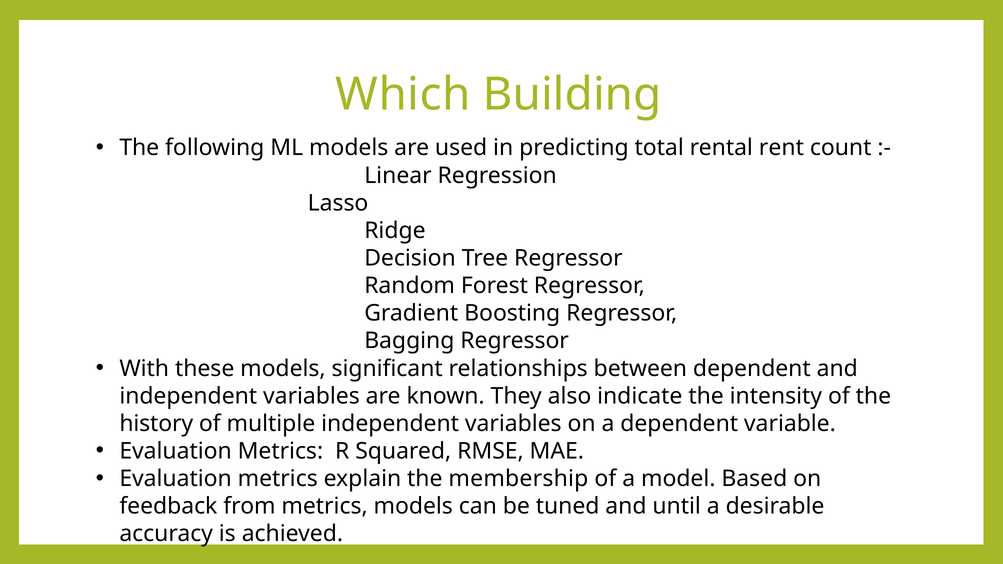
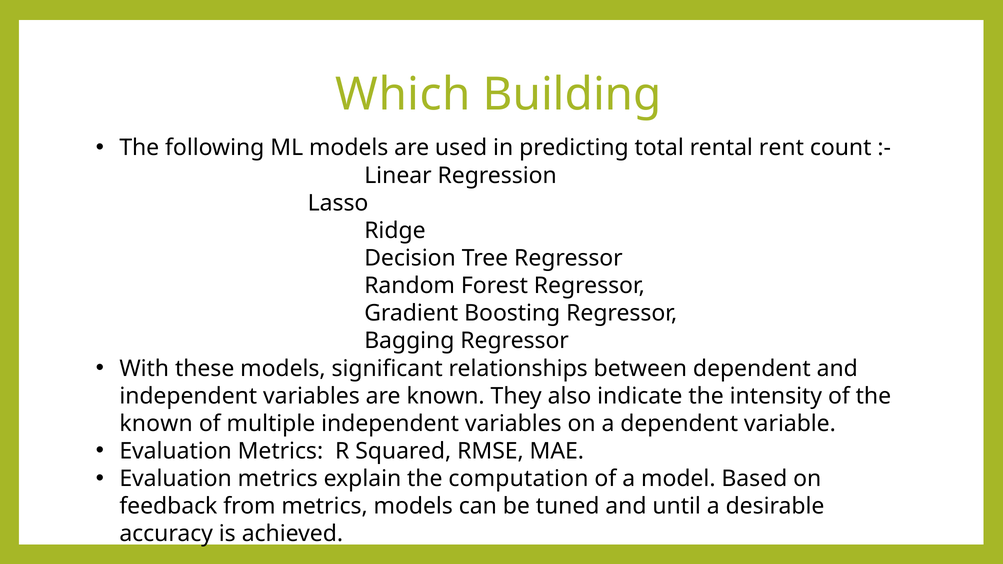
history at (156, 424): history -> known
membership: membership -> computation
